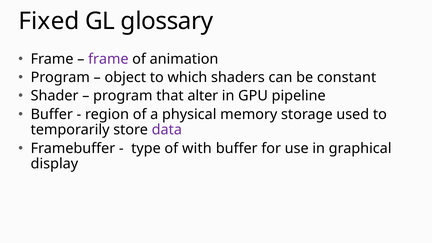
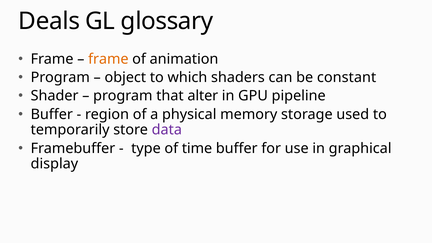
Fixed: Fixed -> Deals
frame at (108, 59) colour: purple -> orange
with: with -> time
